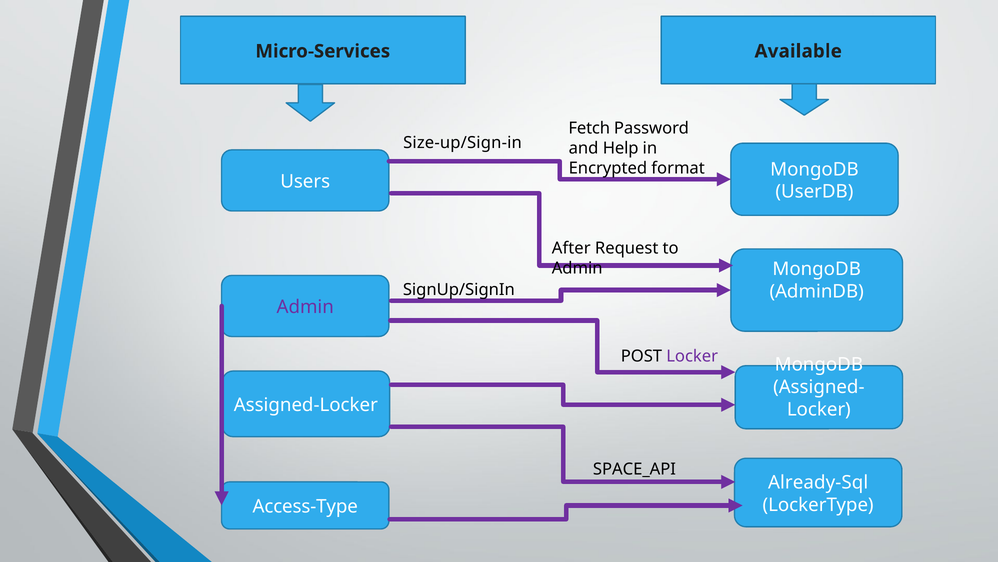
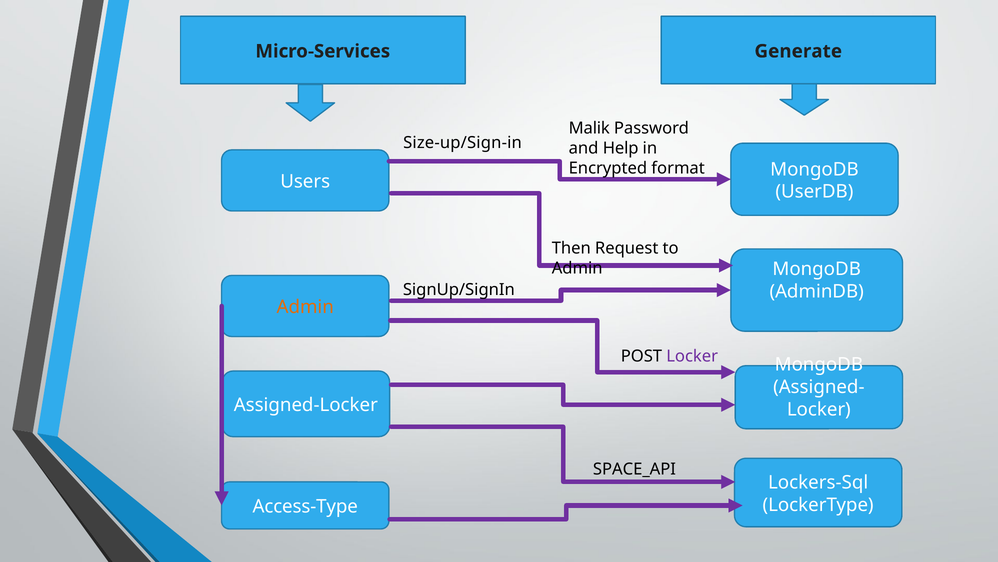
Available: Available -> Generate
Fetch: Fetch -> Malik
After: After -> Then
Admin at (305, 307) colour: purple -> orange
Already-Sql: Already-Sql -> Lockers-Sql
